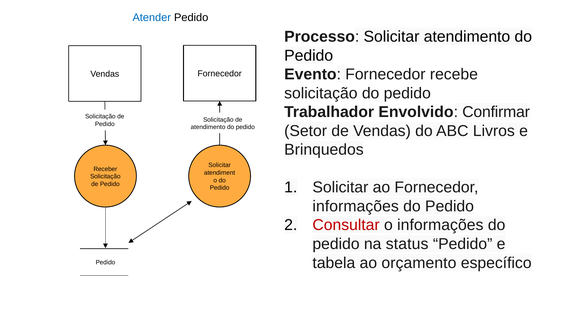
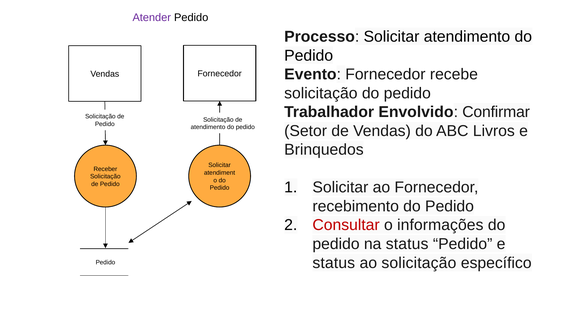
Atender colour: blue -> purple
informações at (356, 206): informações -> recebimento
tabela at (334, 263): tabela -> status
ao orçamento: orçamento -> solicitação
